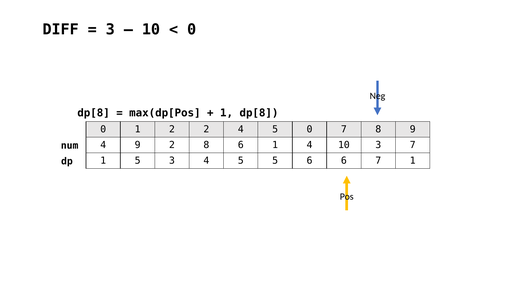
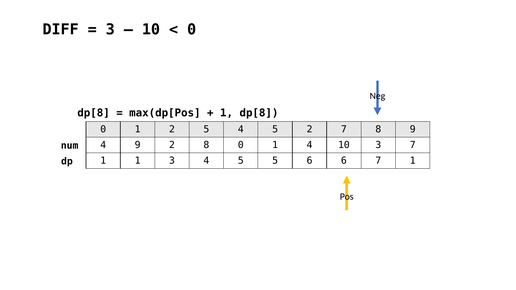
2 2: 2 -> 5
5 0: 0 -> 2
8 6: 6 -> 0
1 5: 5 -> 1
